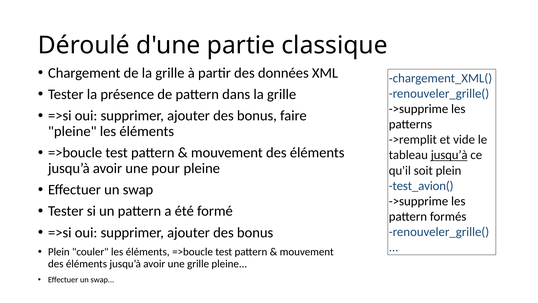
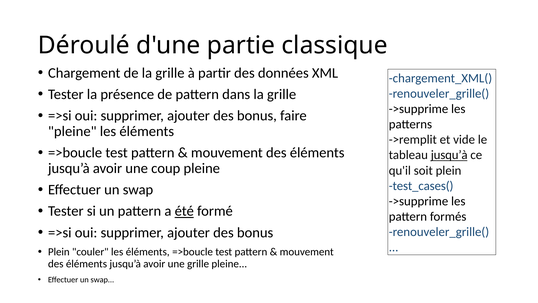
pour: pour -> coup
test_avion(: test_avion( -> test_cases(
été underline: none -> present
